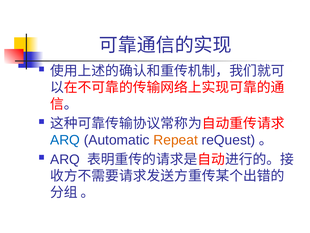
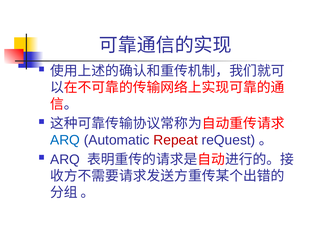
Repeat colour: orange -> red
